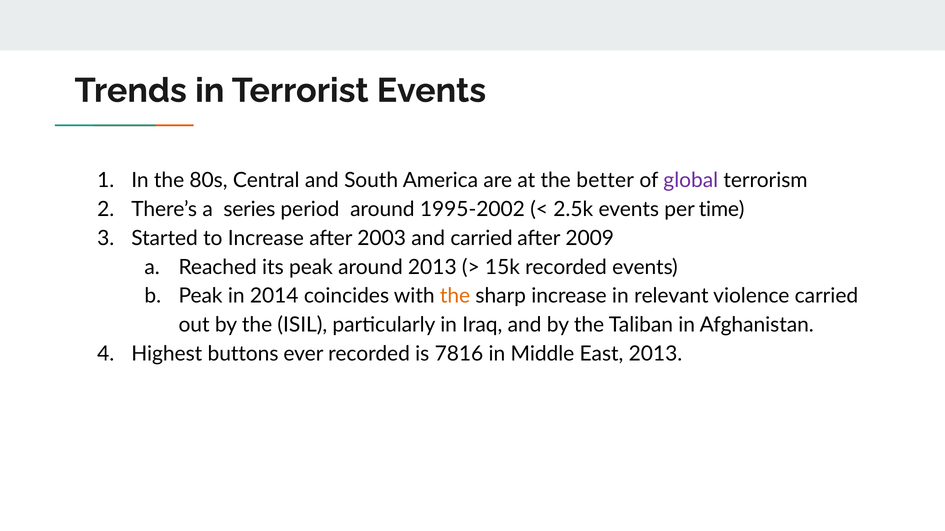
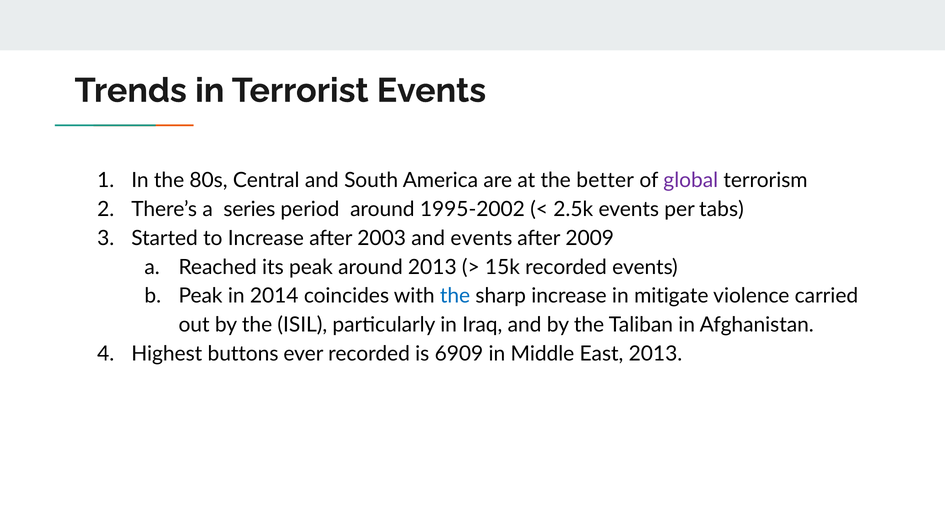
time: time -> tabs
and carried: carried -> events
the at (455, 296) colour: orange -> blue
relevant: relevant -> mitigate
7816: 7816 -> 6909
